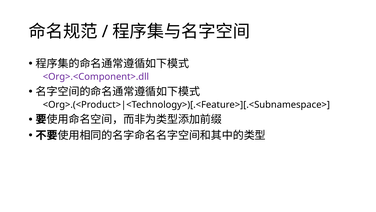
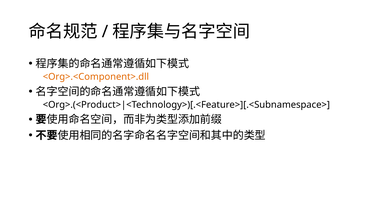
<Org>.<Component>.dll colour: purple -> orange
